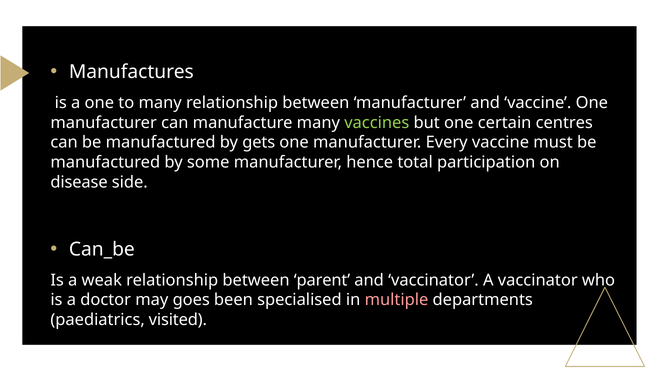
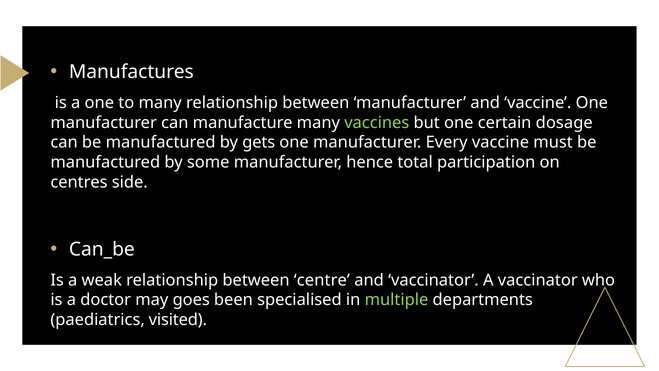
centres: centres -> dosage
disease: disease -> centres
parent: parent -> centre
multiple colour: pink -> light green
